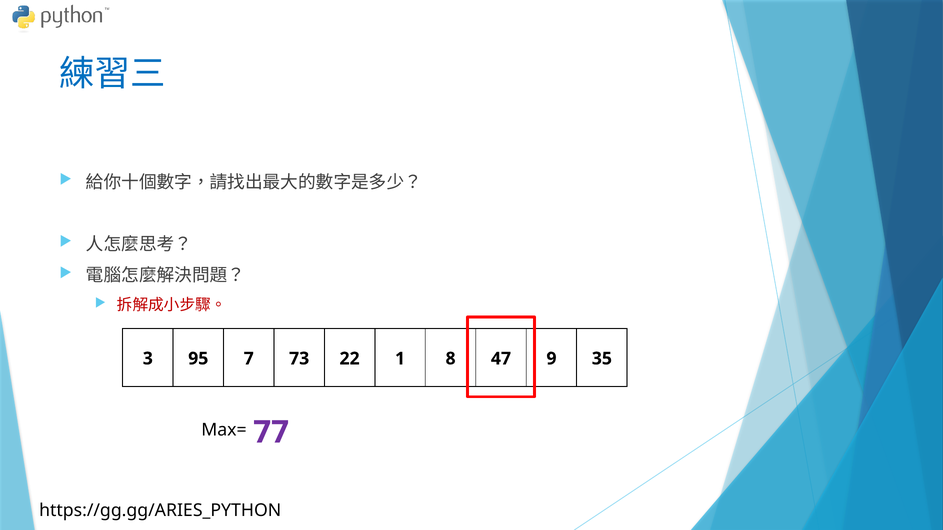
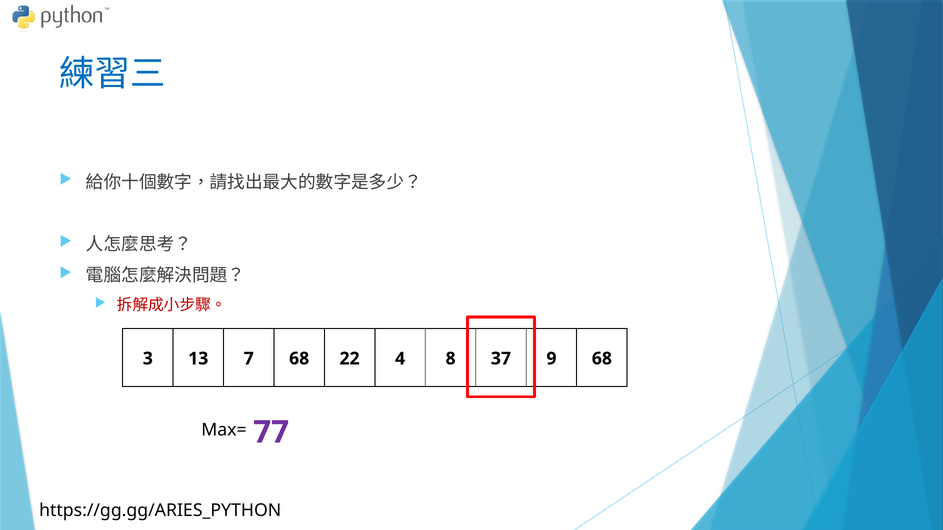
95: 95 -> 13
7 73: 73 -> 68
1: 1 -> 4
47: 47 -> 37
9 35: 35 -> 68
